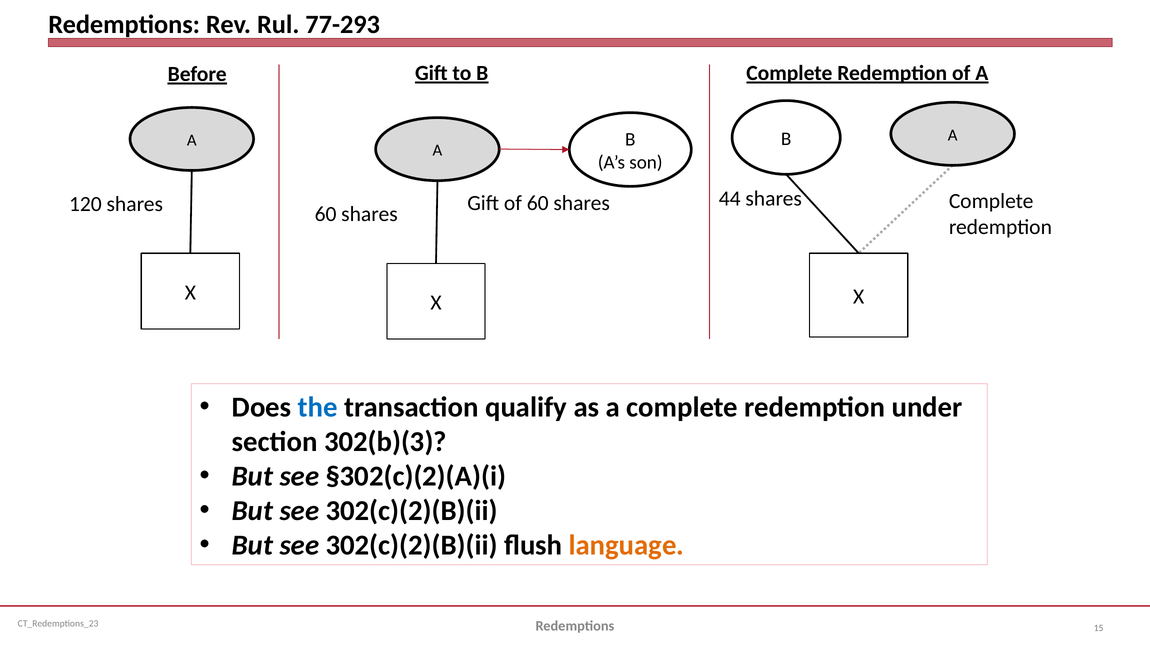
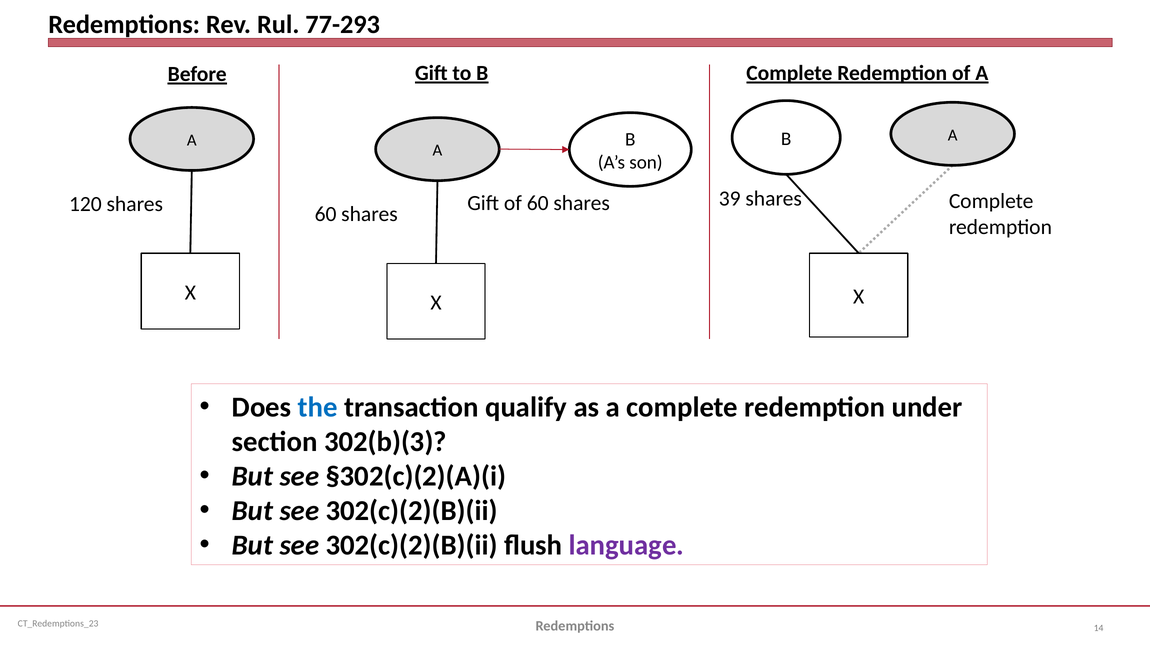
44: 44 -> 39
language colour: orange -> purple
15: 15 -> 14
